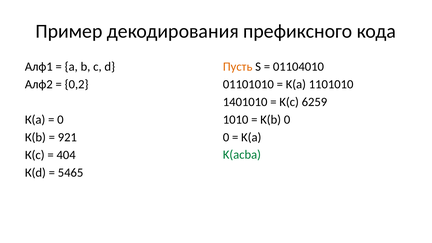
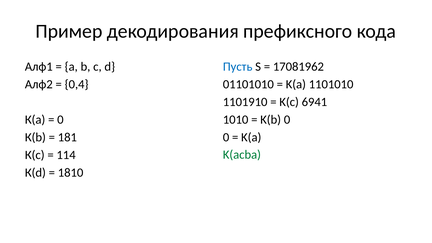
Пусть colour: orange -> blue
01104010: 01104010 -> 17081962
0,2: 0,2 -> 0,4
1401010: 1401010 -> 1101910
6259: 6259 -> 6941
921: 921 -> 181
404: 404 -> 114
5465: 5465 -> 1810
